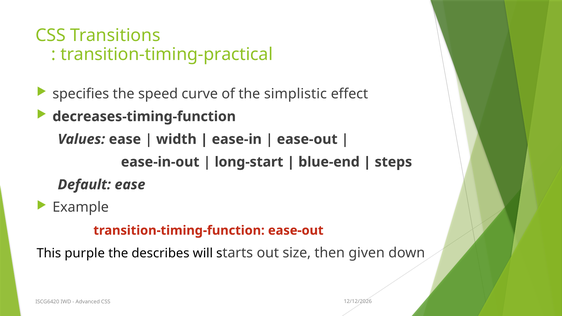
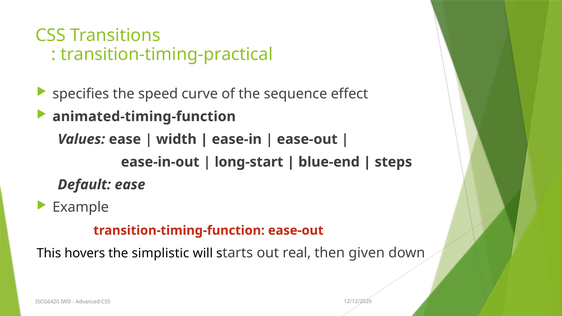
simplistic: simplistic -> sequence
decreases-timing-function: decreases-timing-function -> animated-timing-function
purple: purple -> hovers
describes: describes -> simplistic
size: size -> real
